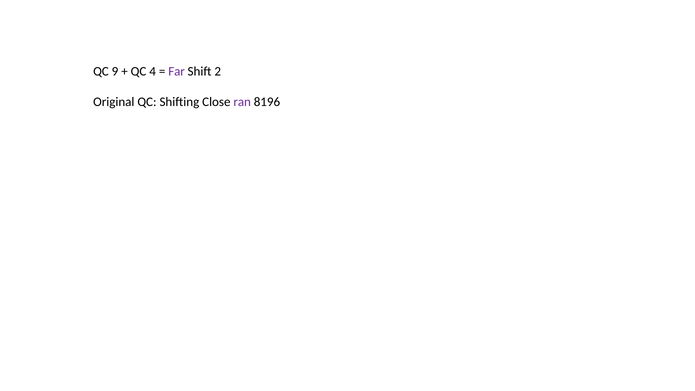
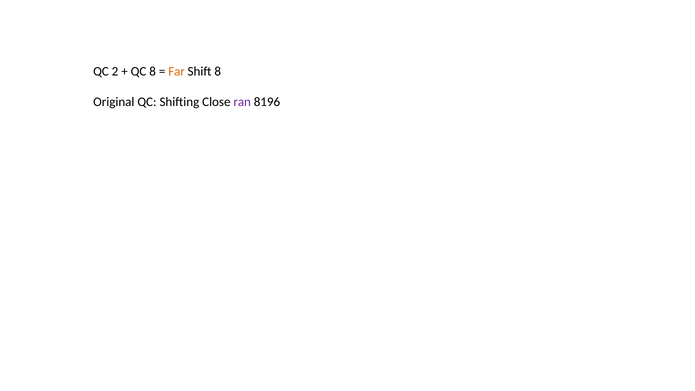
9: 9 -> 2
QC 4: 4 -> 8
Far colour: purple -> orange
Shift 2: 2 -> 8
